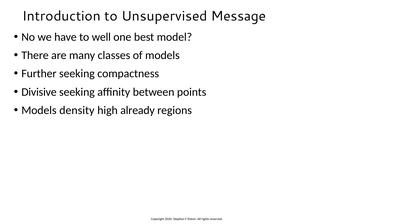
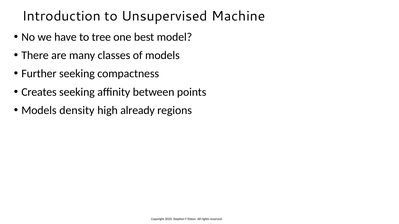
Message: Message -> Machine
well: well -> tree
Divisive: Divisive -> Creates
